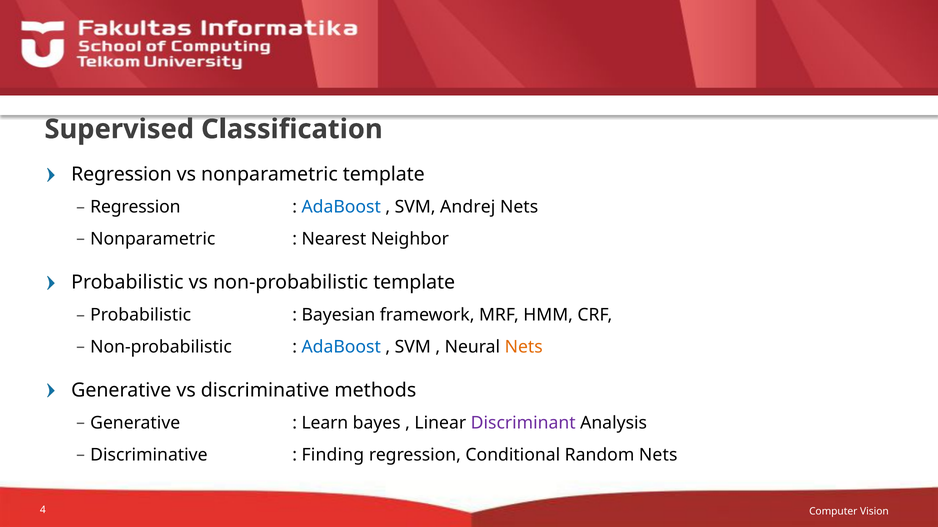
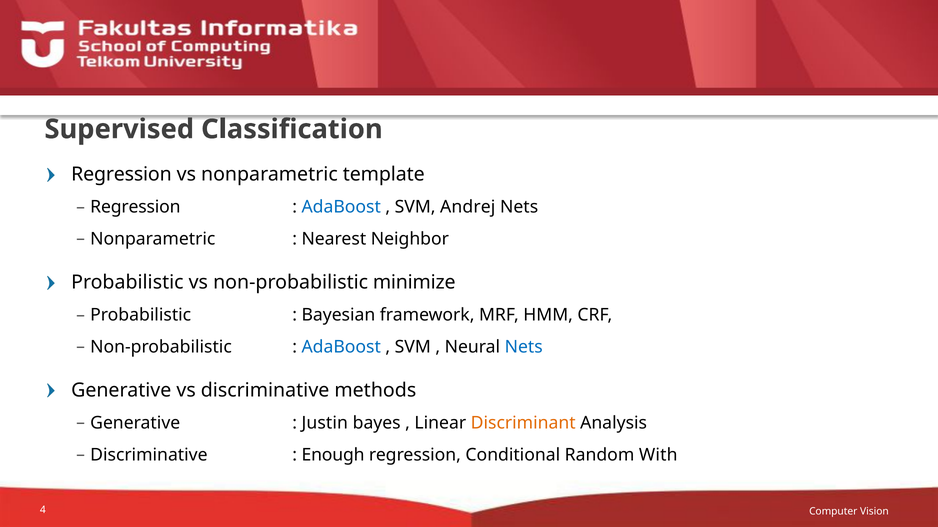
non-probabilistic template: template -> minimize
Nets at (524, 347) colour: orange -> blue
Learn: Learn -> Justin
Discriminant colour: purple -> orange
Finding: Finding -> Enough
Random Nets: Nets -> With
